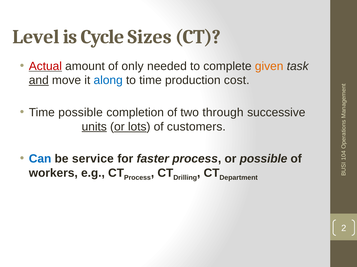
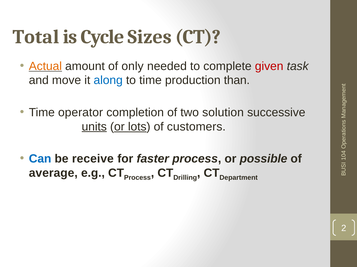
Level: Level -> Total
Actual colour: red -> orange
given colour: orange -> red
and underline: present -> none
cost: cost -> than
Time possible: possible -> operator
through: through -> solution
service: service -> receive
workers: workers -> average
